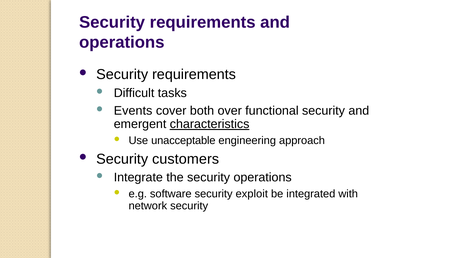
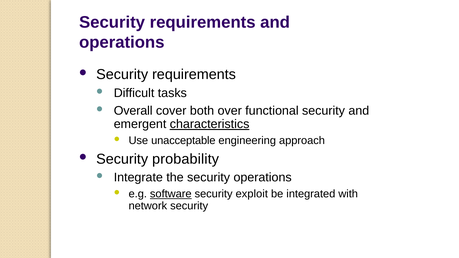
Events: Events -> Overall
customers: customers -> probability
software underline: none -> present
